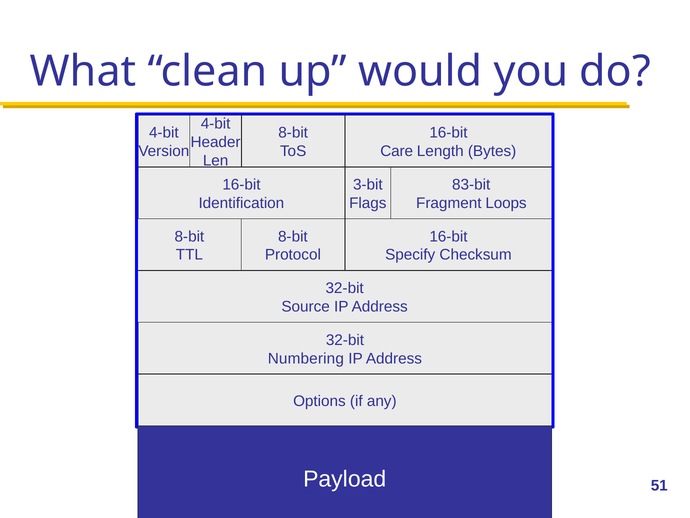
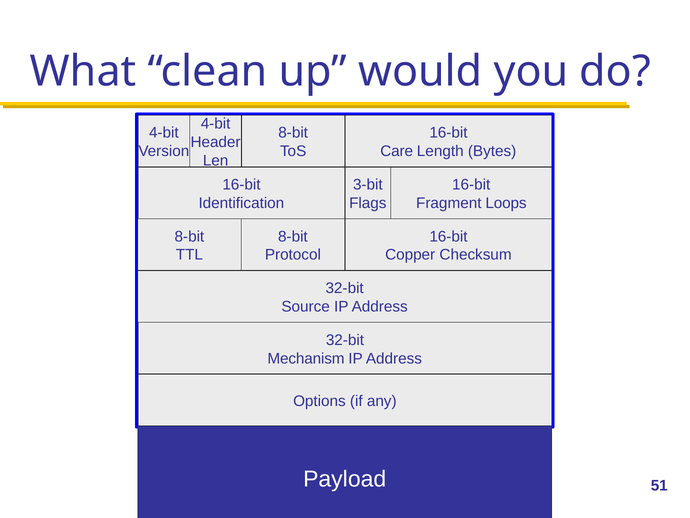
83-bit at (471, 184): 83-bit -> 16-bit
Specify: Specify -> Copper
Numbering: Numbering -> Mechanism
